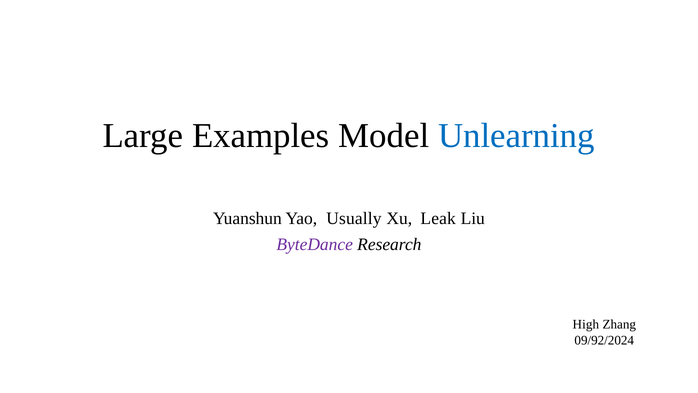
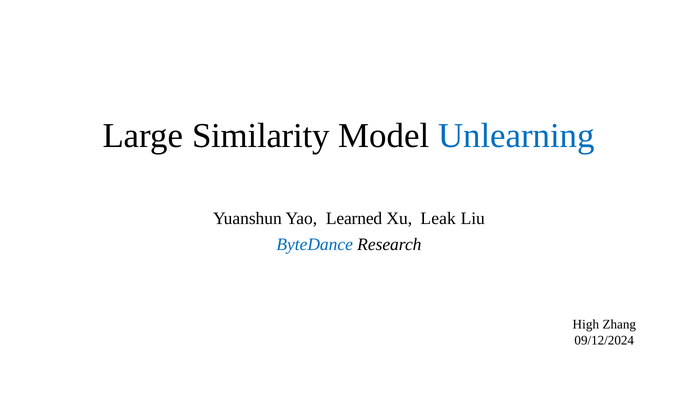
Examples: Examples -> Similarity
Usually: Usually -> Learned
ByteDance colour: purple -> blue
09/92/2024: 09/92/2024 -> 09/12/2024
